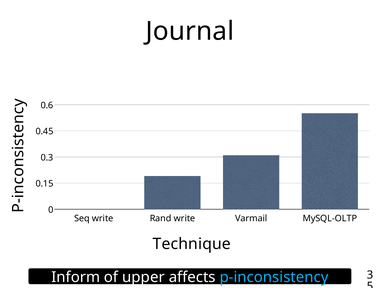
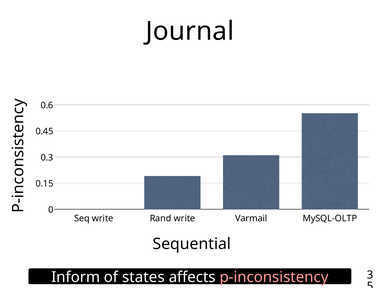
Technique: Technique -> Sequential
upper: upper -> states
p-inconsistency colour: light blue -> pink
